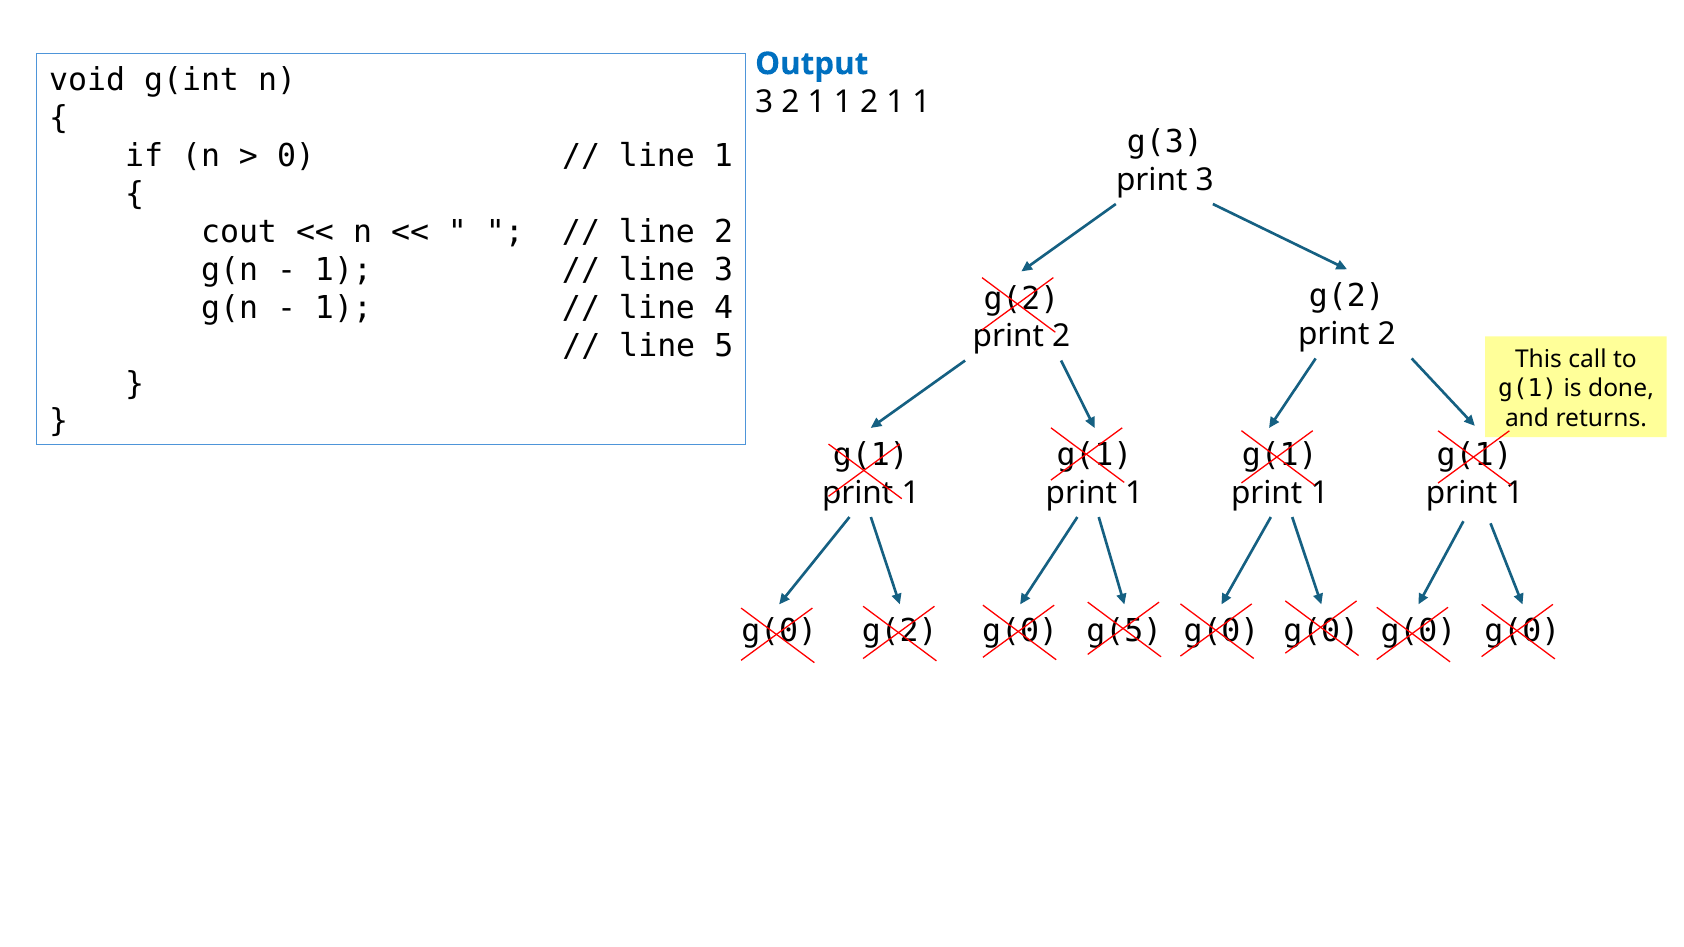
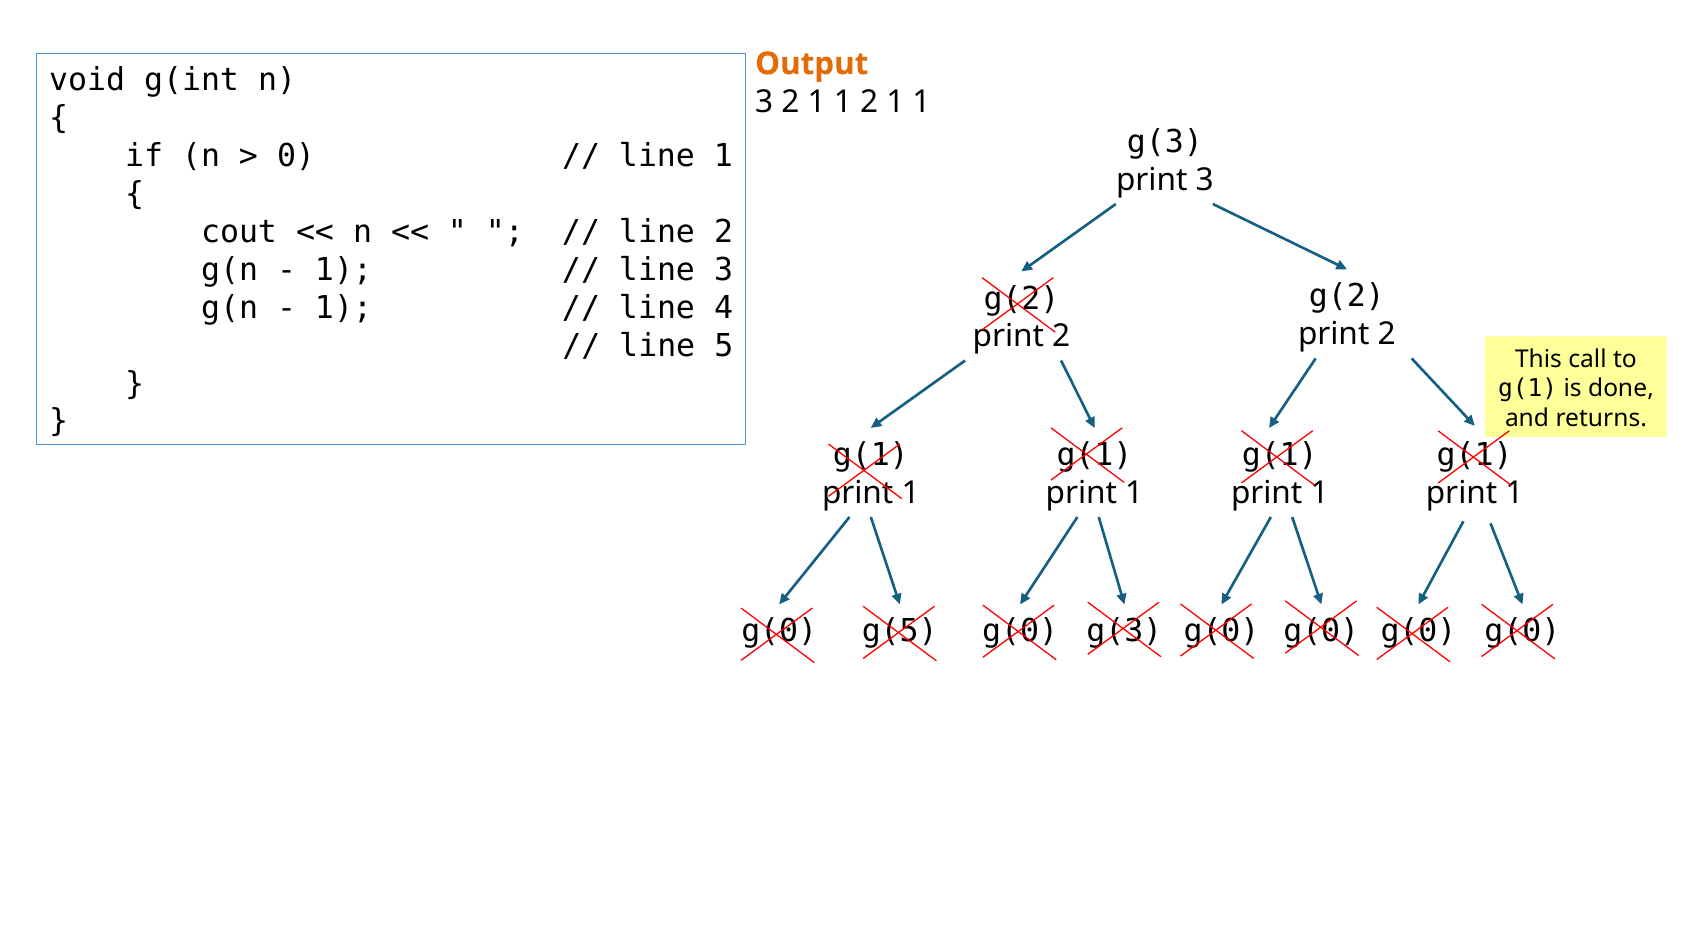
Output colour: blue -> orange
g(0 g(2: g(2 -> g(5
g(0 g(5: g(5 -> g(3
